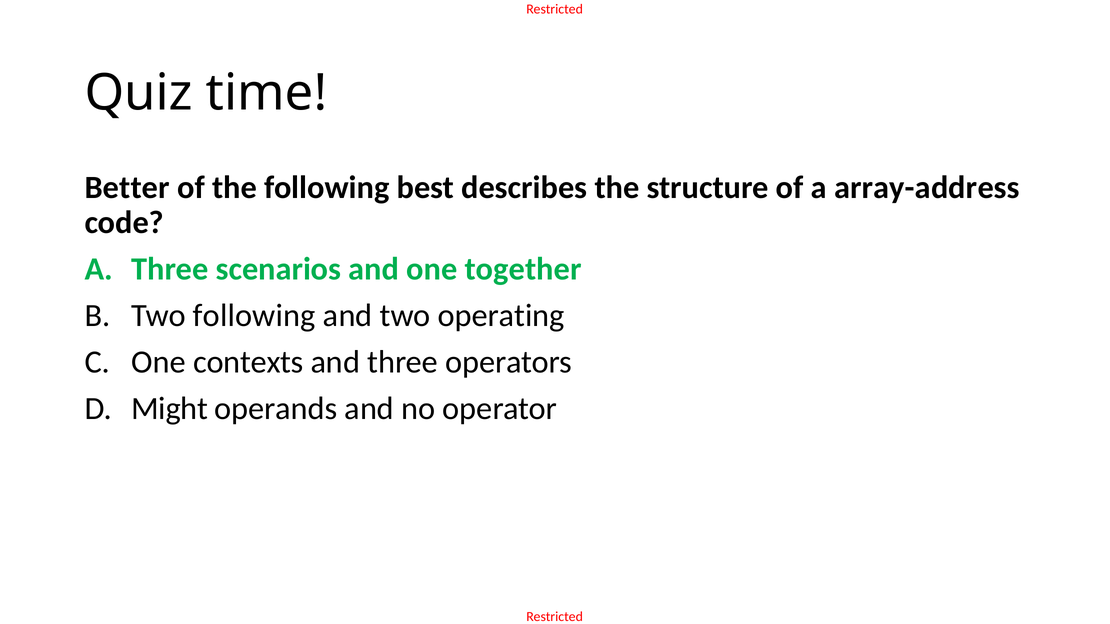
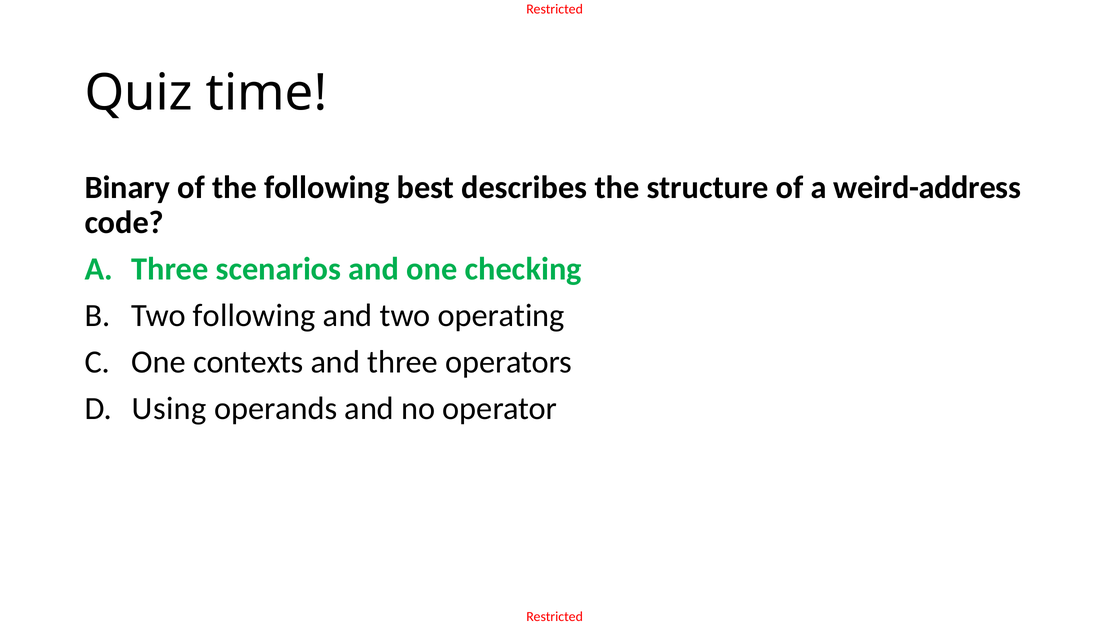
Better: Better -> Binary
array-address: array-address -> weird-address
together: together -> checking
Might: Might -> Using
